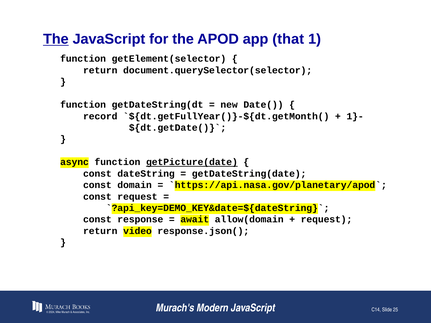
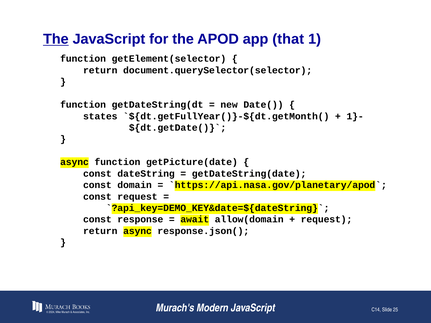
record: record -> states
getPicture(date underline: present -> none
return video: video -> async
